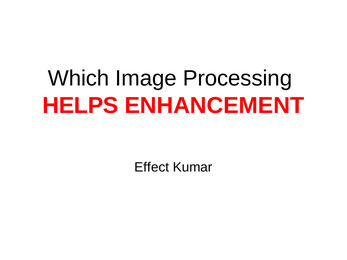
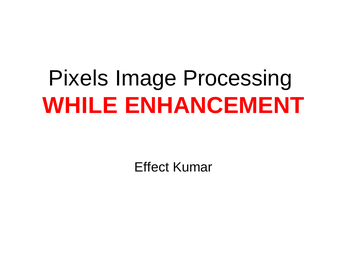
Which: Which -> Pixels
HELPS: HELPS -> WHILE
